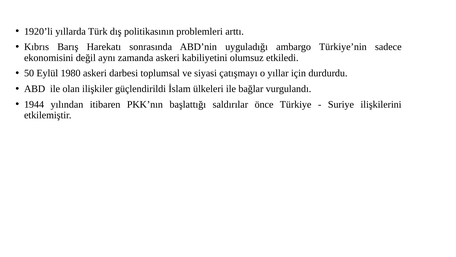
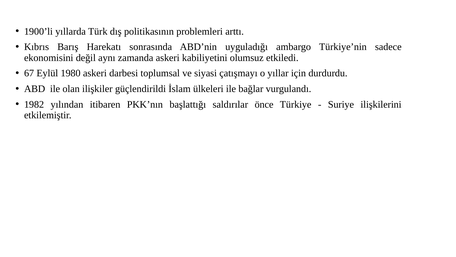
1920’li: 1920’li -> 1900’li
50: 50 -> 67
1944: 1944 -> 1982
